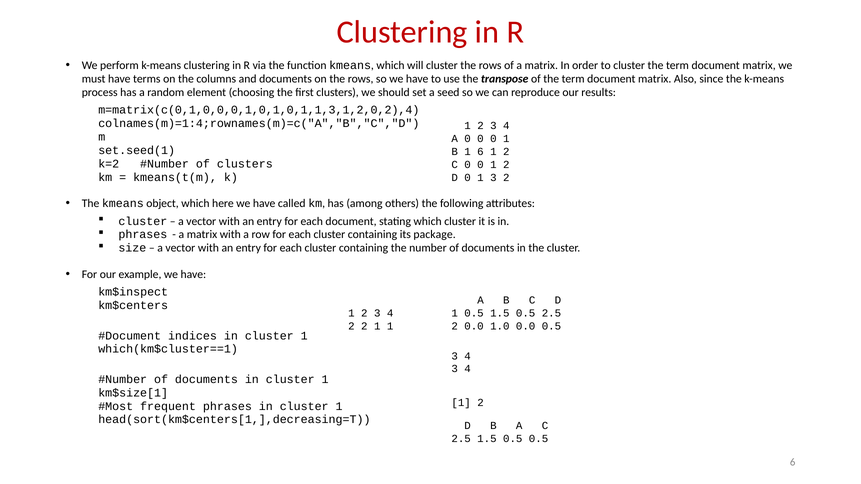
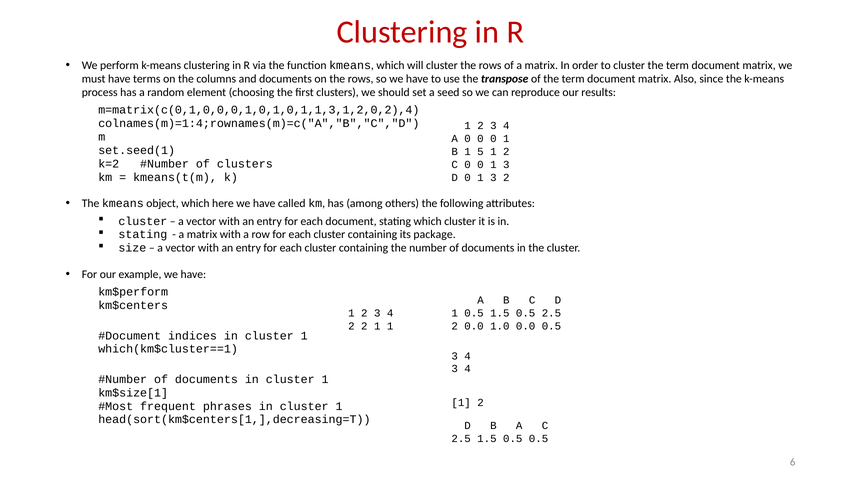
1 6: 6 -> 5
0 0 1 2: 2 -> 3
phrases at (143, 235): phrases -> stating
km$inspect: km$inspect -> km$perform
